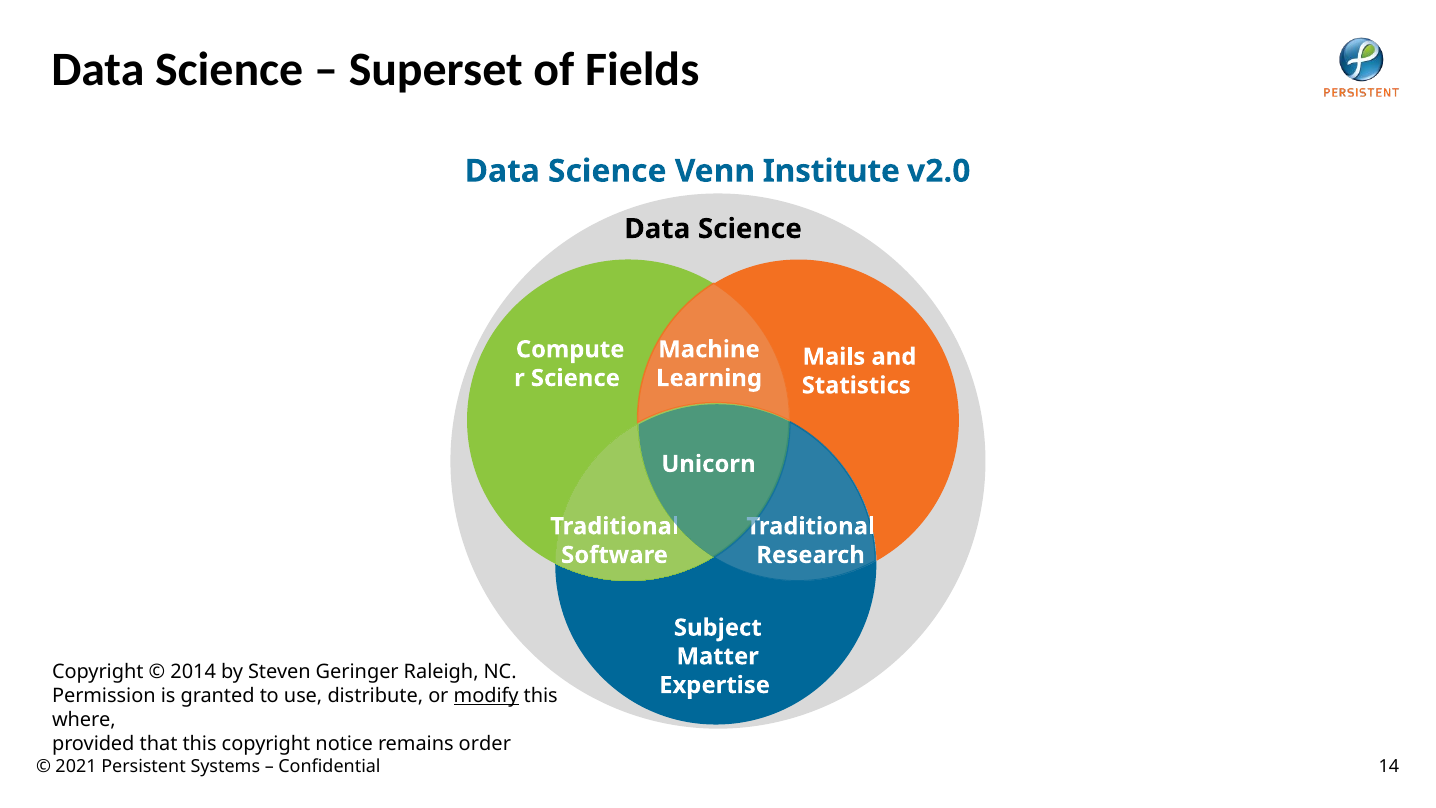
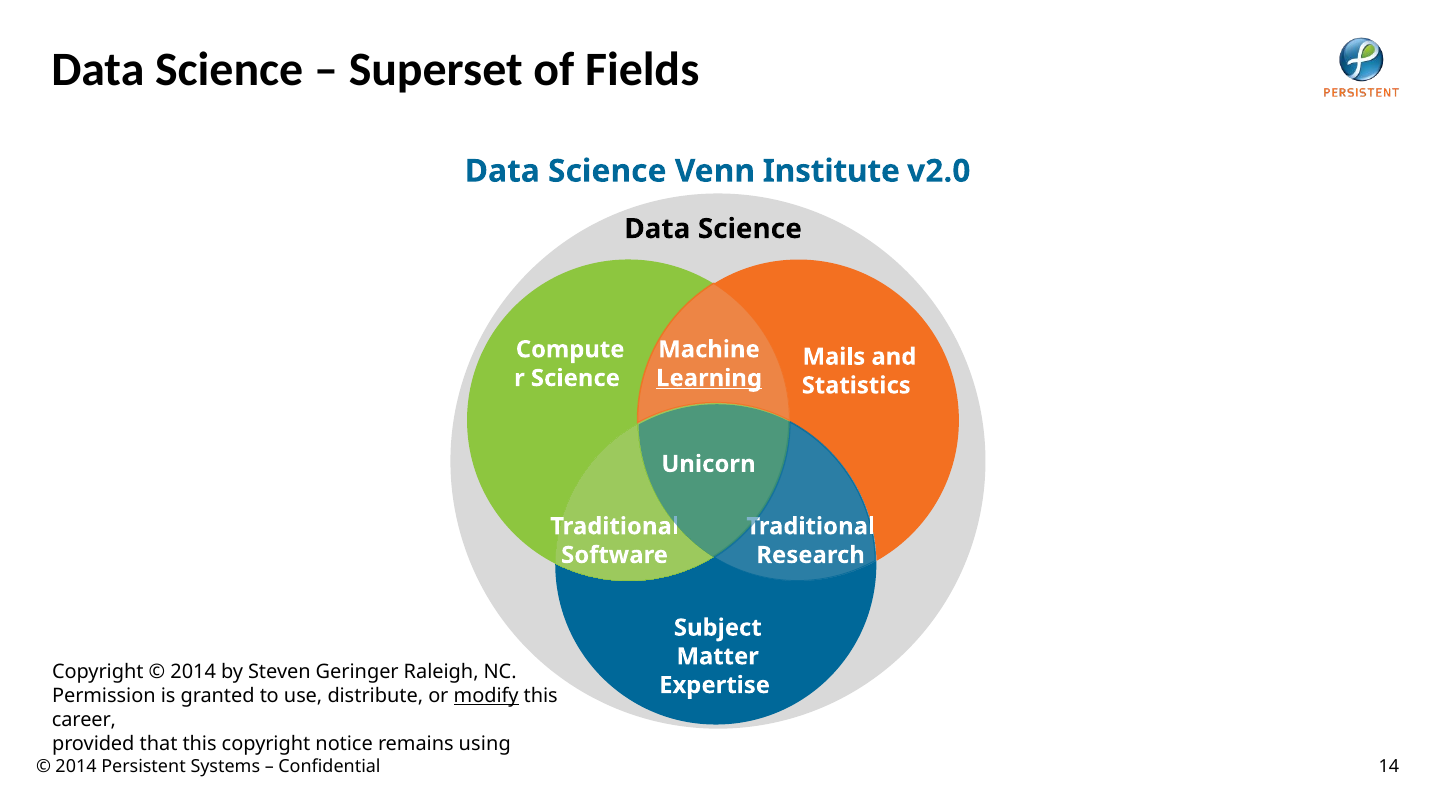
Learning underline: none -> present
where: where -> career
order: order -> using
2021 at (76, 767): 2021 -> 2014
